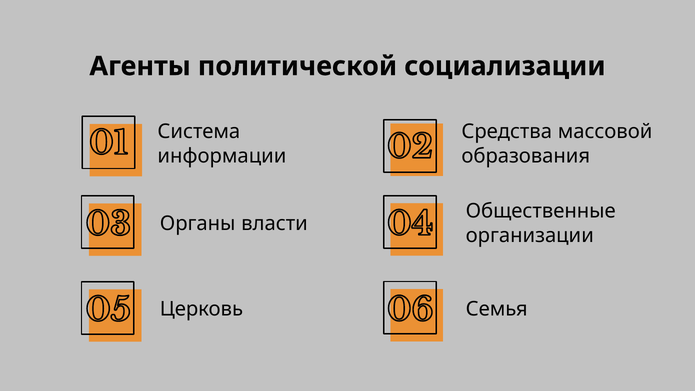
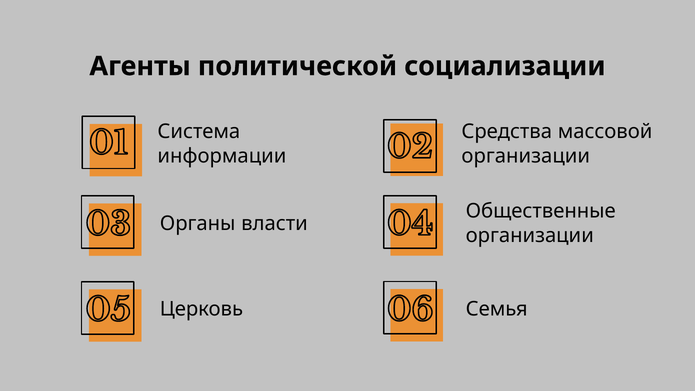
образования at (526, 156): образования -> организации
